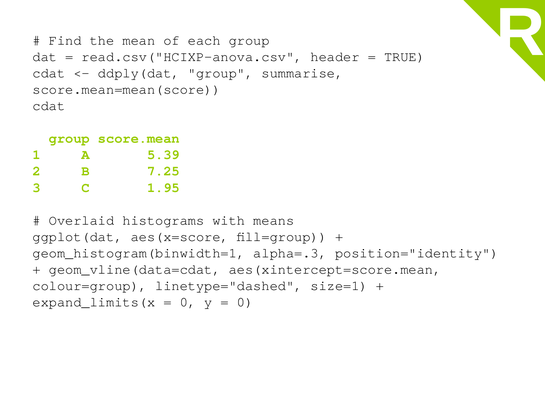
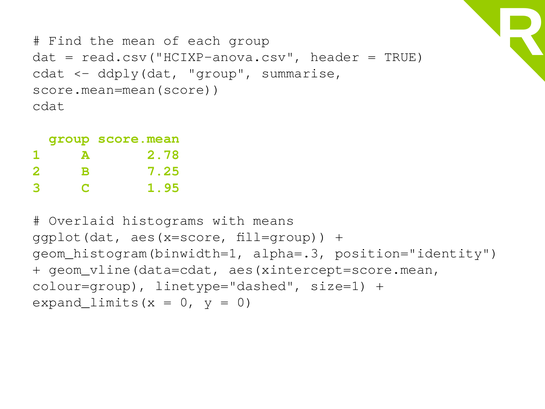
5.39: 5.39 -> 2.78
